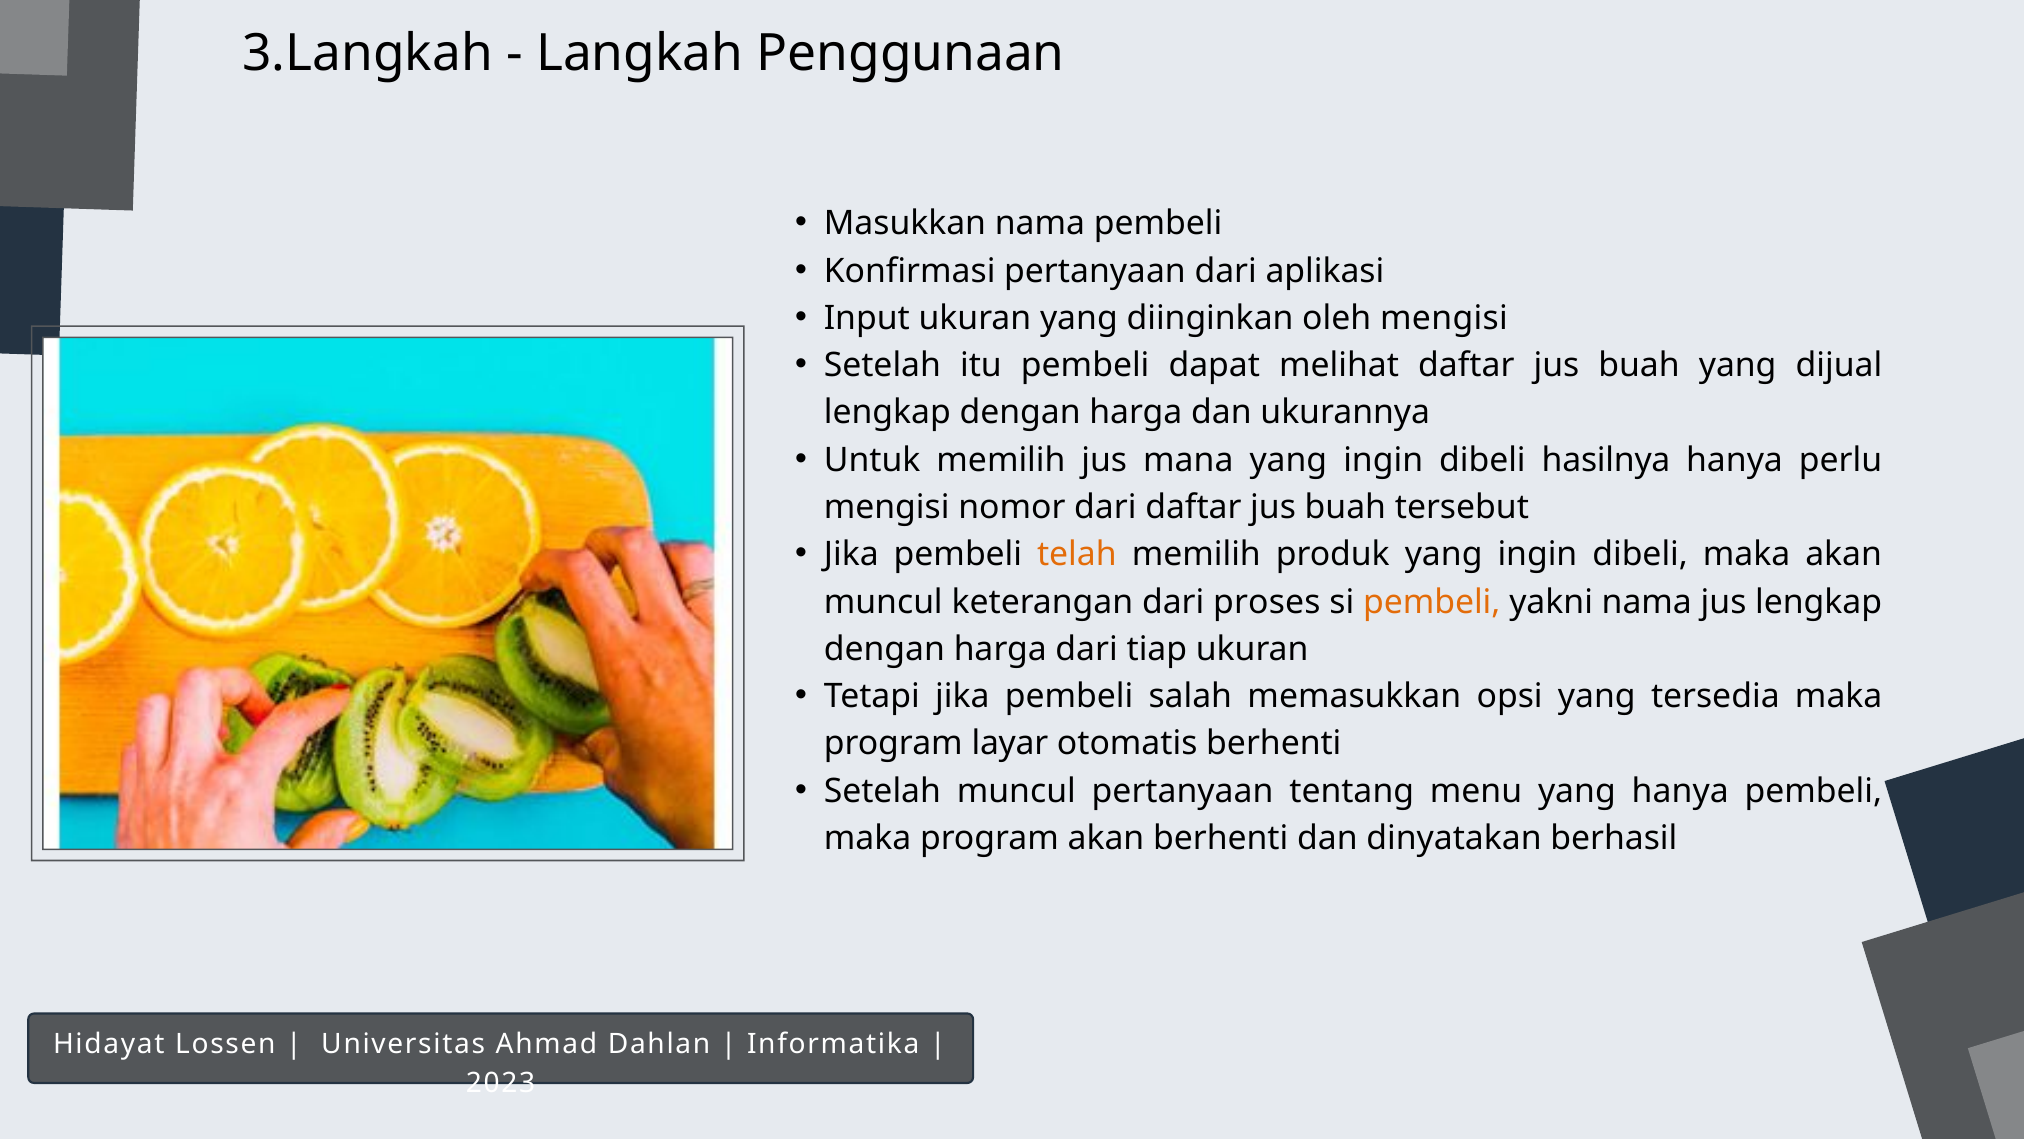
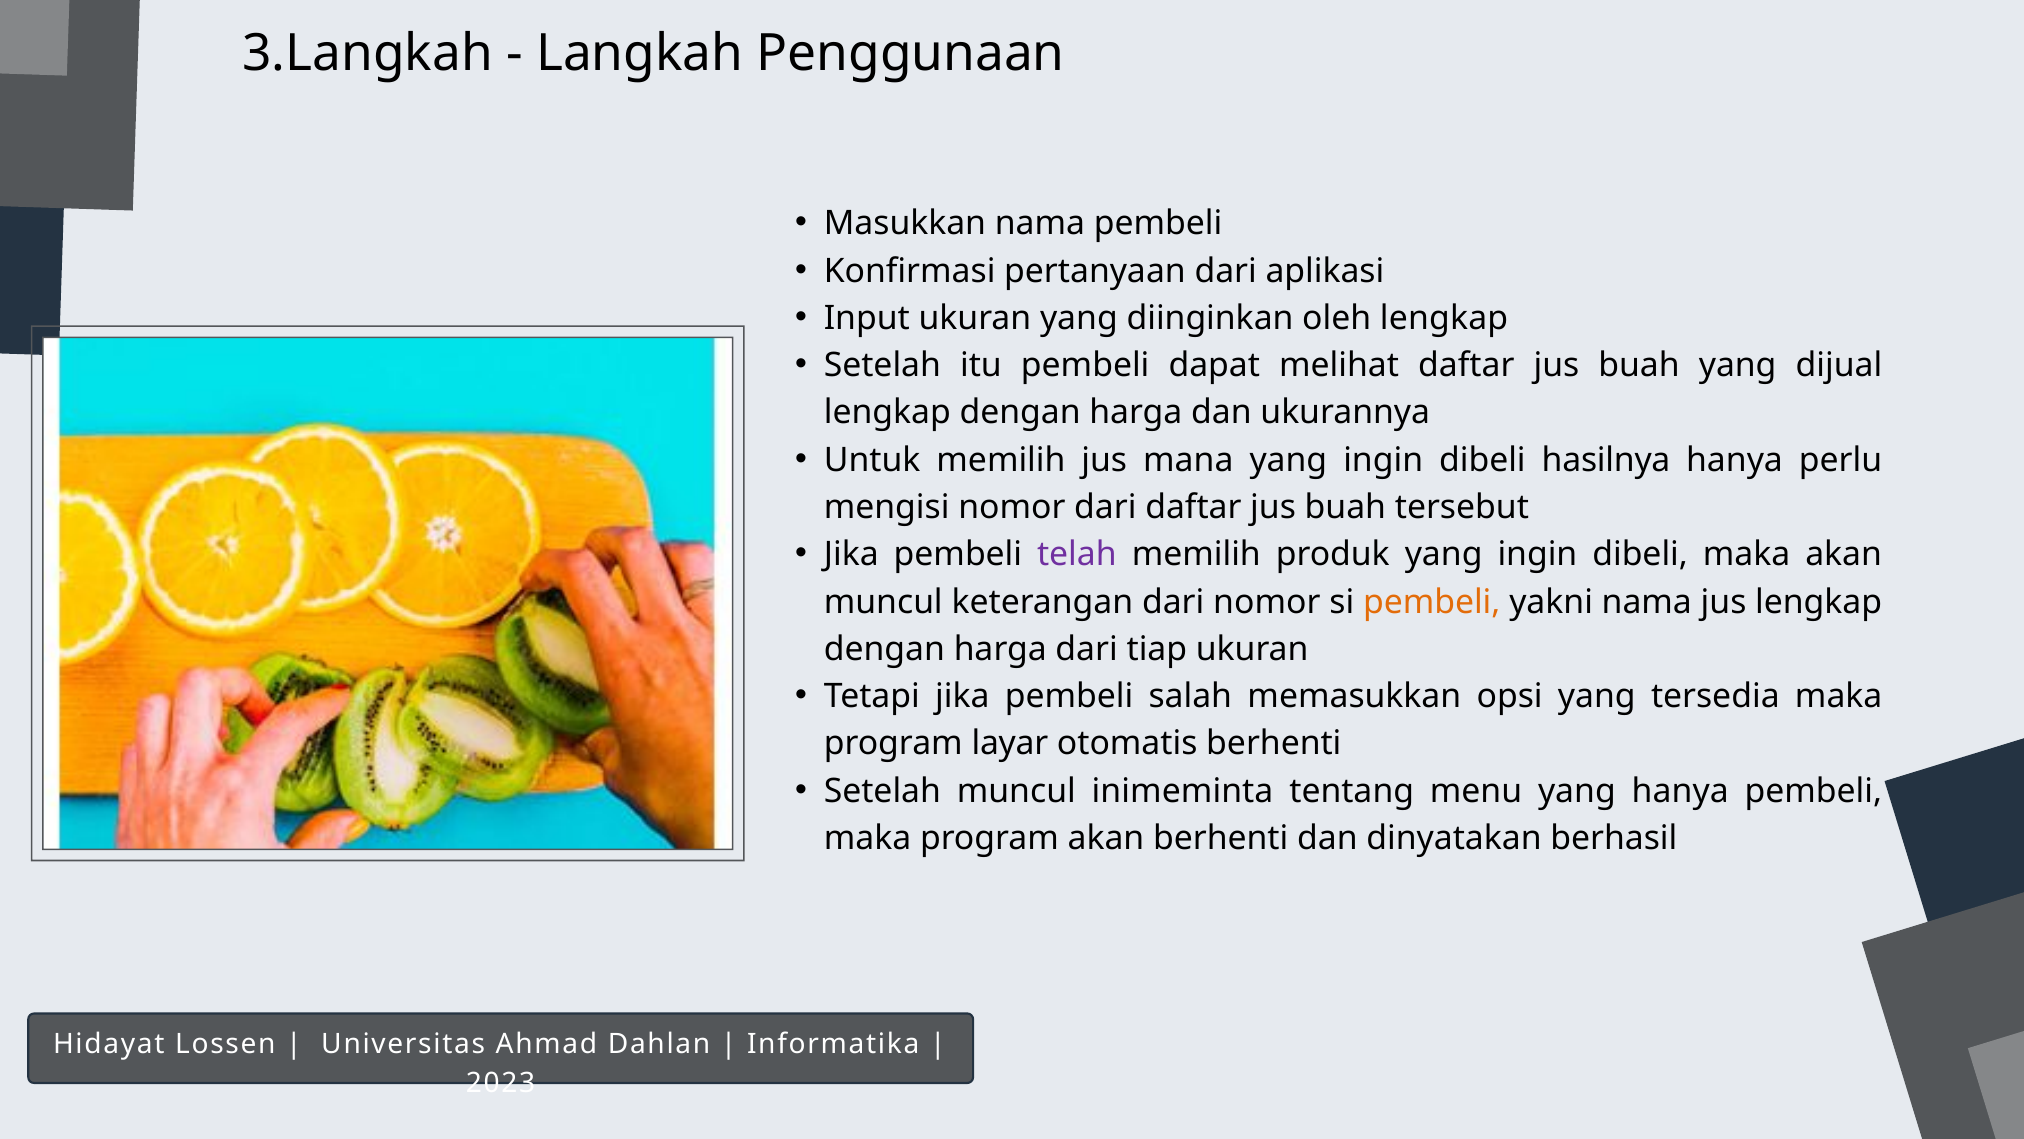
oleh mengisi: mengisi -> lengkap
telah colour: orange -> purple
dari proses: proses -> nomor
muncul pertanyaan: pertanyaan -> inimeminta
